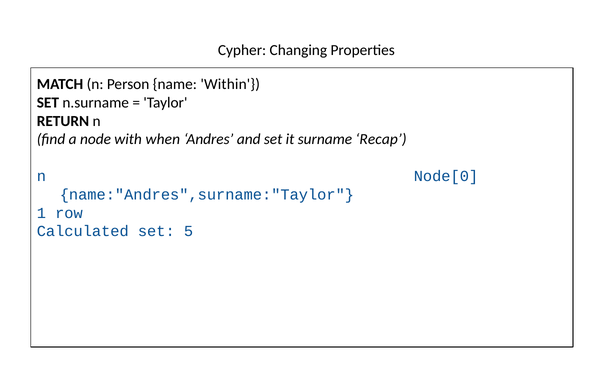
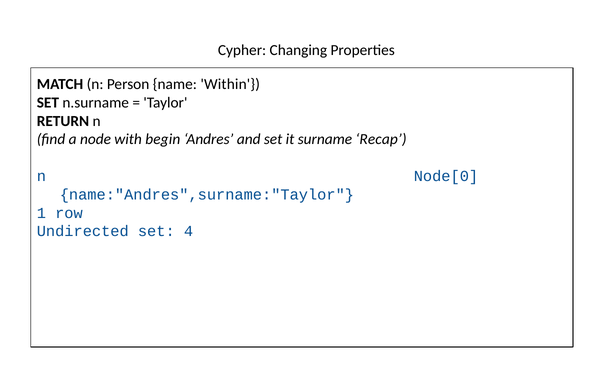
when: when -> begin
Calculated: Calculated -> Undirected
5: 5 -> 4
